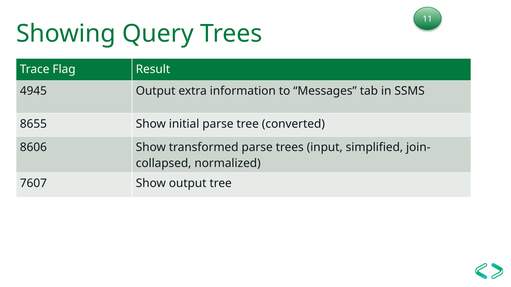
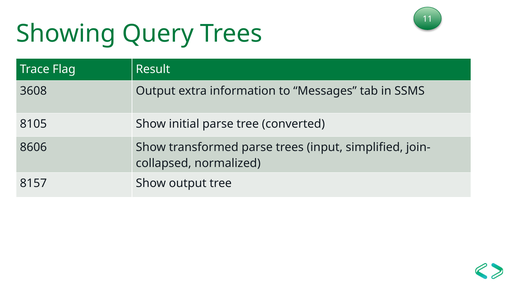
4945: 4945 -> 3608
8655: 8655 -> 8105
7607: 7607 -> 8157
